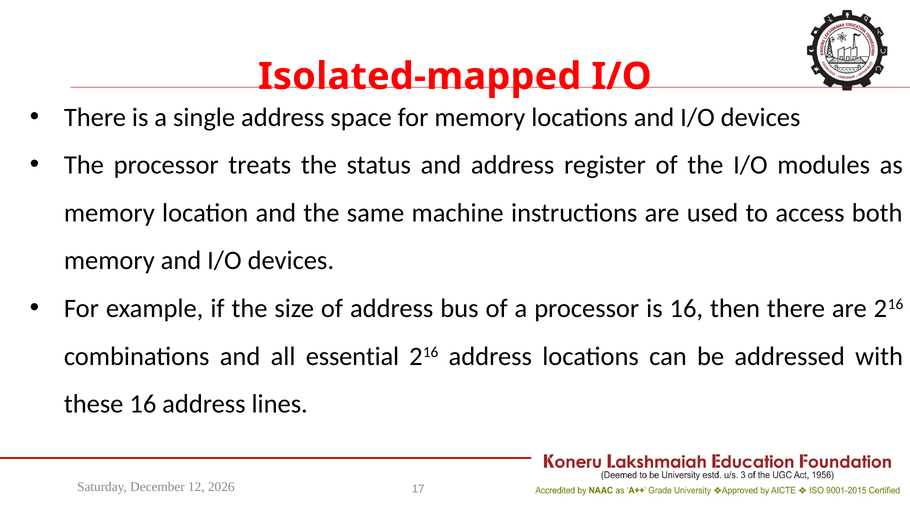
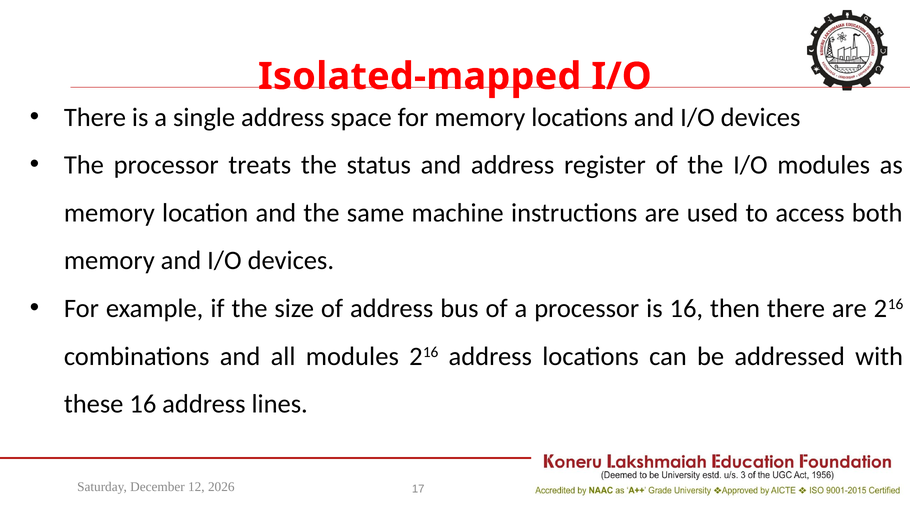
all essential: essential -> modules
